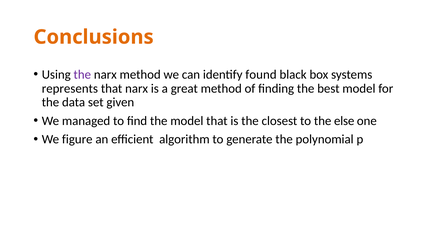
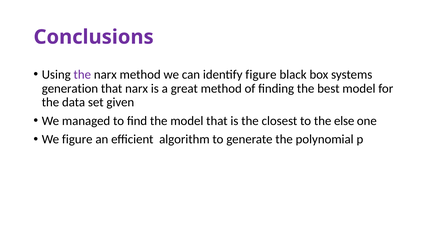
Conclusions colour: orange -> purple
identify found: found -> figure
represents: represents -> generation
